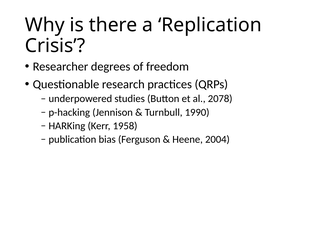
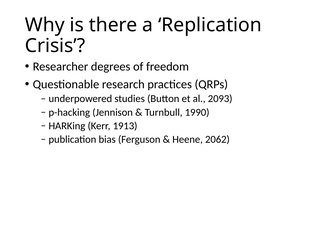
2078: 2078 -> 2093
1958: 1958 -> 1913
2004: 2004 -> 2062
